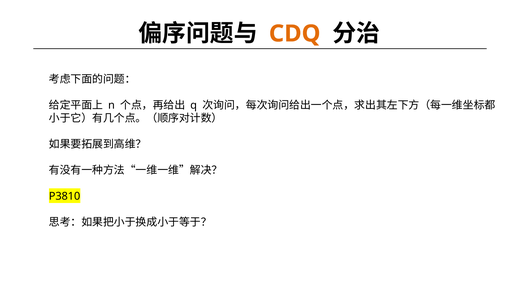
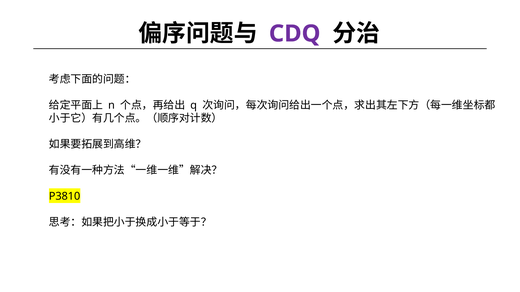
CDQ colour: orange -> purple
